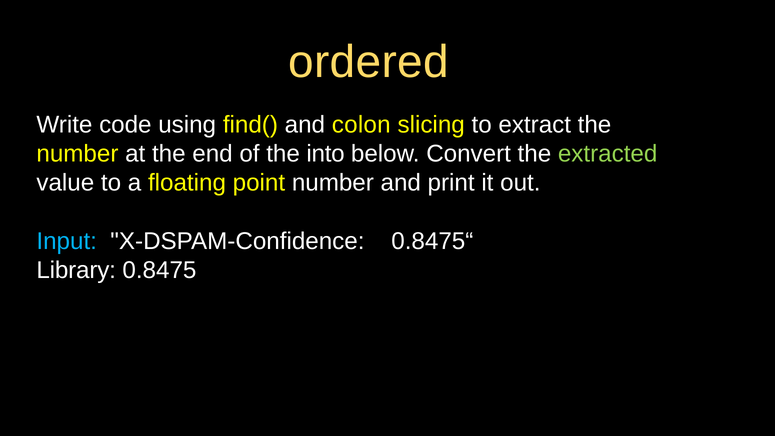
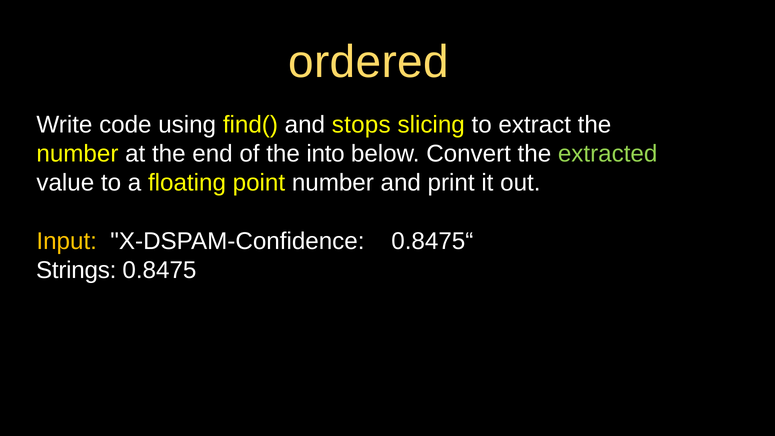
colon: colon -> stops
Input colour: light blue -> yellow
Library: Library -> Strings
